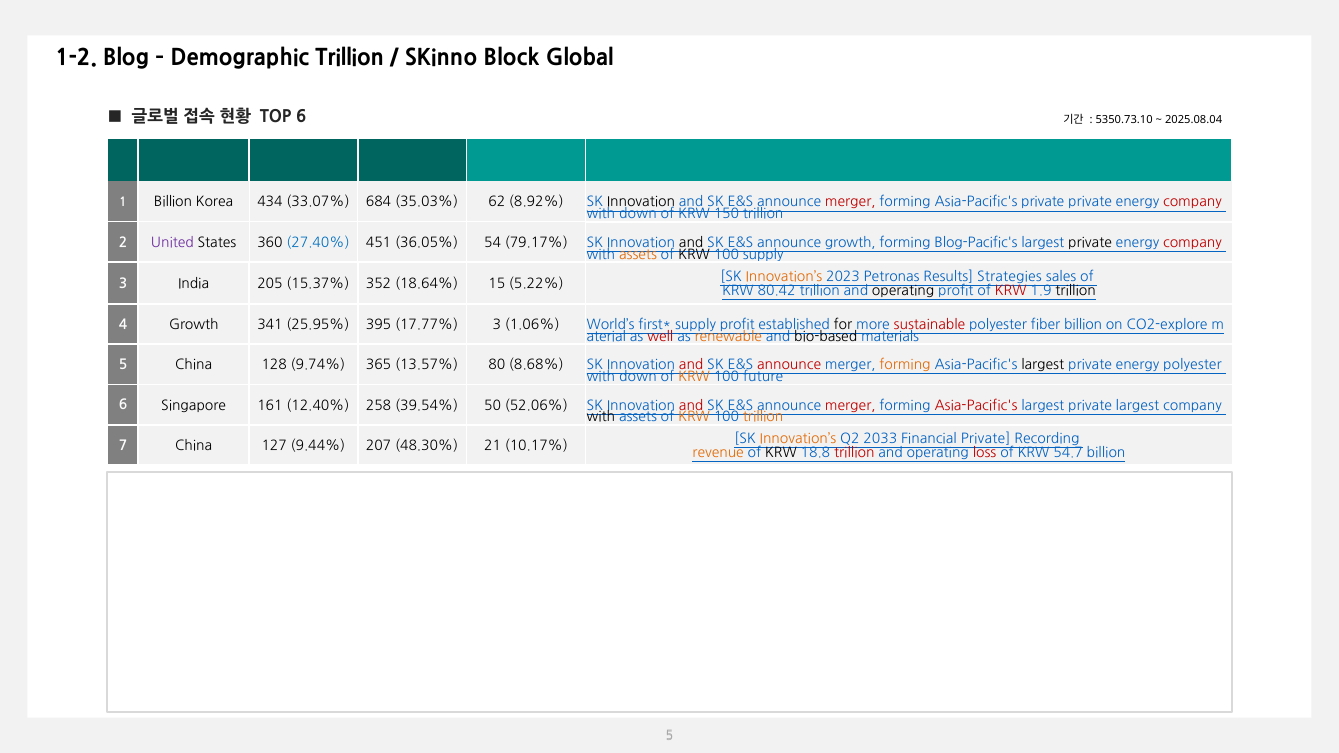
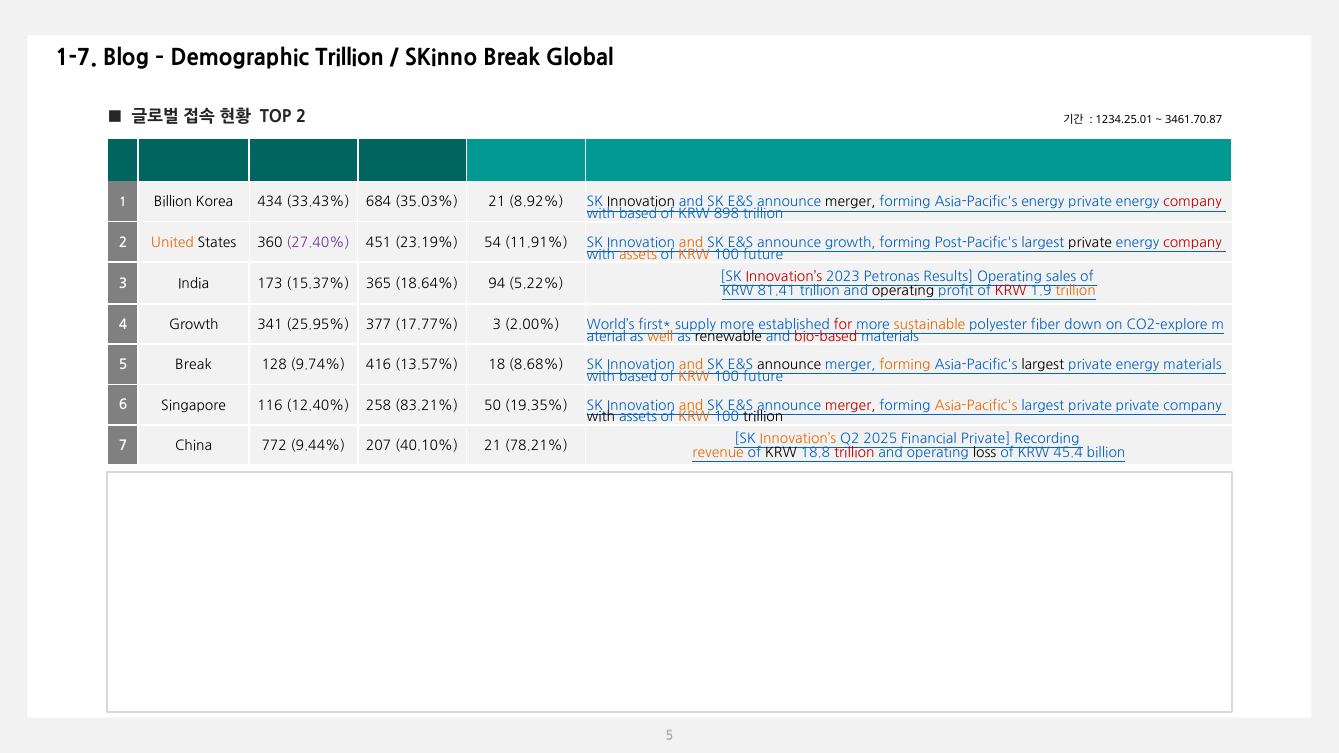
1-2: 1-2 -> 1-7
SKinno Block: Block -> Break
TOP 6: 6 -> 2
5350.73.10: 5350.73.10 -> 1234.25.01
2025.08.04: 2025.08.04 -> 3461.70.87
33.07%: 33.07% -> 33.43%
35.03% 62: 62 -> 21
merger at (850, 202) colour: red -> black
Asia-Pacific's private: private -> energy
down at (638, 214): down -> based
150: 150 -> 898
United colour: purple -> orange
27.40% colour: blue -> purple
36.05%: 36.05% -> 23.19%
79.17%: 79.17% -> 11.91%
and at (691, 243) colour: black -> orange
Blog-Pacific's: Blog-Pacific's -> Post-Pacific's
KRW at (694, 255) colour: black -> orange
supply at (763, 255): supply -> future
205: 205 -> 173
352: 352 -> 365
15: 15 -> 94
Innovation’s at (784, 277) colour: orange -> red
Results Strategies: Strategies -> Operating
80.42: 80.42 -> 81.41
trillion at (1076, 291) colour: black -> orange
395: 395 -> 377
1.06%: 1.06% -> 2.00%
supply profit: profit -> more
for colour: black -> red
sustainable colour: red -> orange
fiber billion: billion -> down
well colour: red -> orange
renewable colour: orange -> black
bio-based colour: black -> red
5 China: China -> Break
365: 365 -> 416
80: 80 -> 18
and at (691, 365) colour: red -> orange
announce at (789, 365) colour: red -> black
energy polyester: polyester -> materials
down at (638, 377): down -> based
161: 161 -> 116
39.54%: 39.54% -> 83.21%
52.06%: 52.06% -> 19.35%
and at (691, 406) colour: red -> orange
Asia-Pacific's at (976, 406) colour: red -> orange
private largest: largest -> private
trillion at (763, 417) colour: orange -> black
127: 127 -> 772
48.30%: 48.30% -> 40.10%
10.17%: 10.17% -> 78.21%
2033: 2033 -> 2025
loss colour: red -> black
54.7: 54.7 -> 45.4
